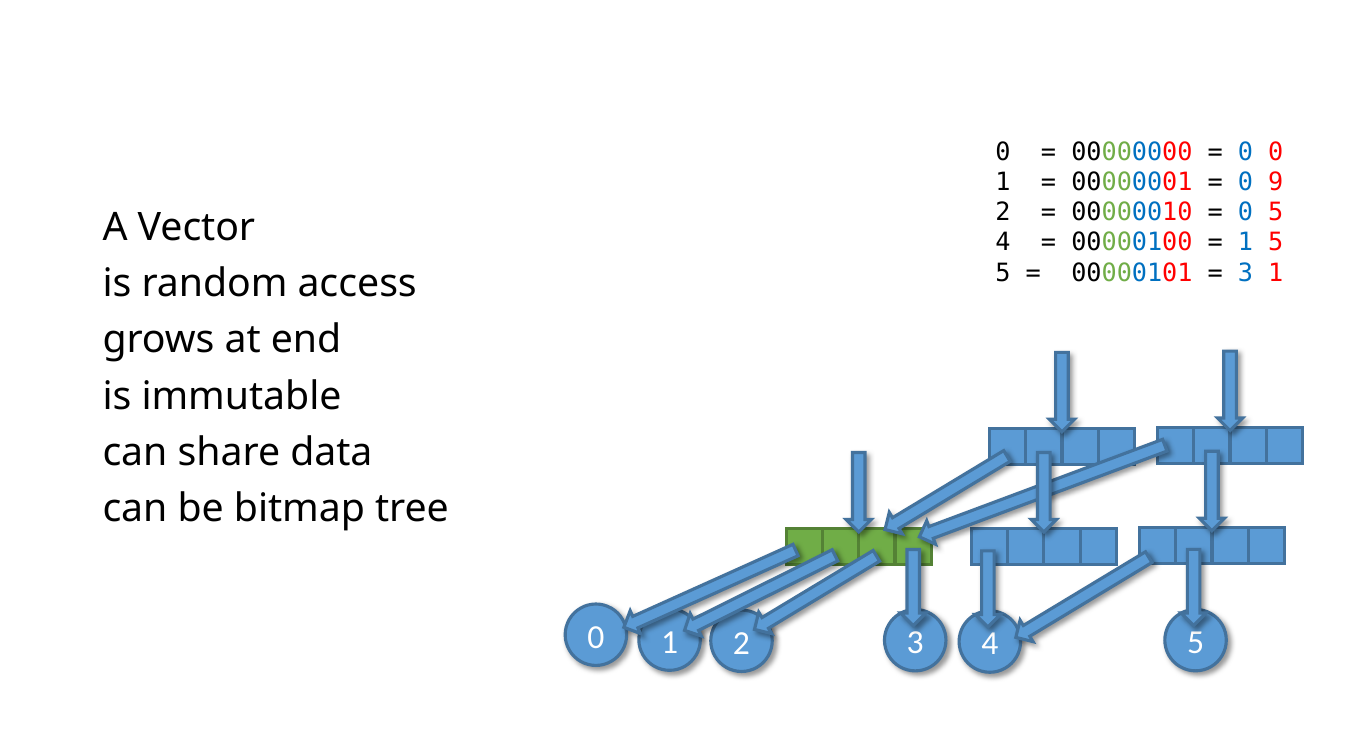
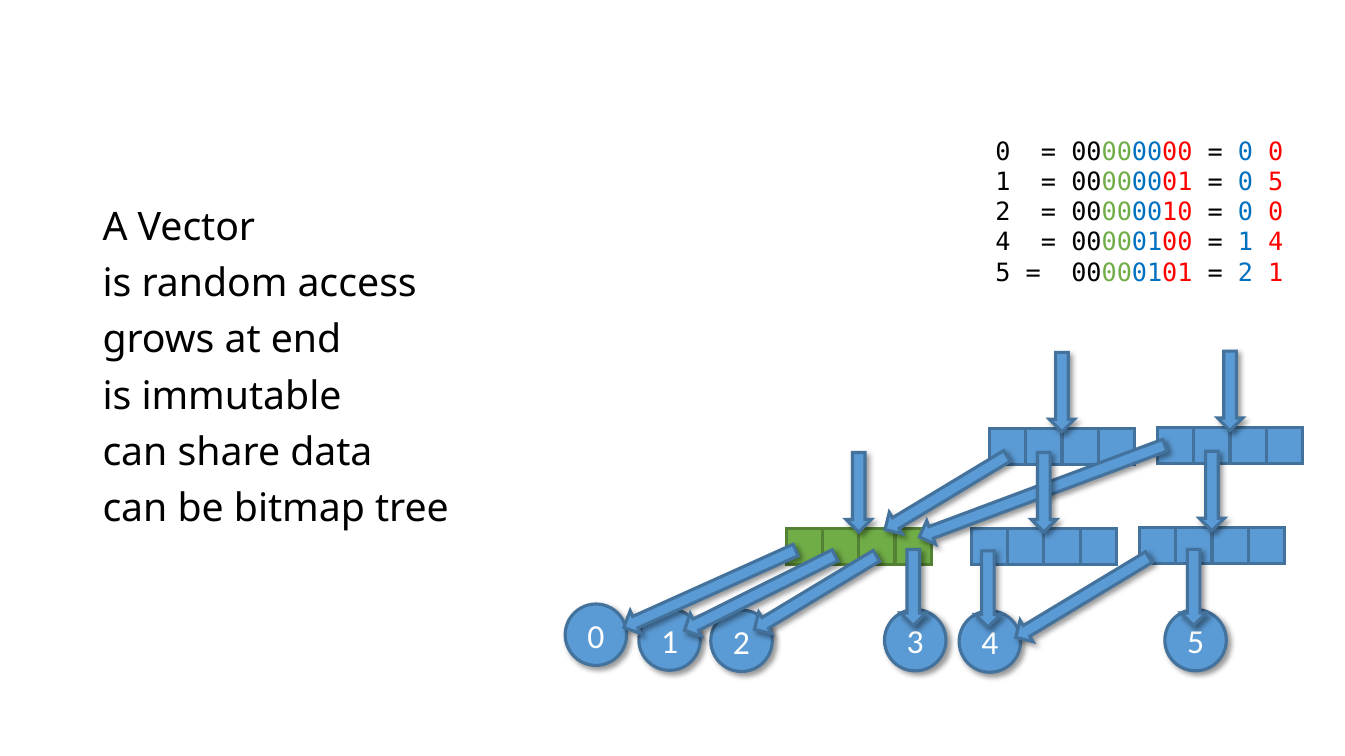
0 9: 9 -> 5
5 at (1276, 212): 5 -> 0
1 5: 5 -> 4
3 at (1245, 273): 3 -> 2
